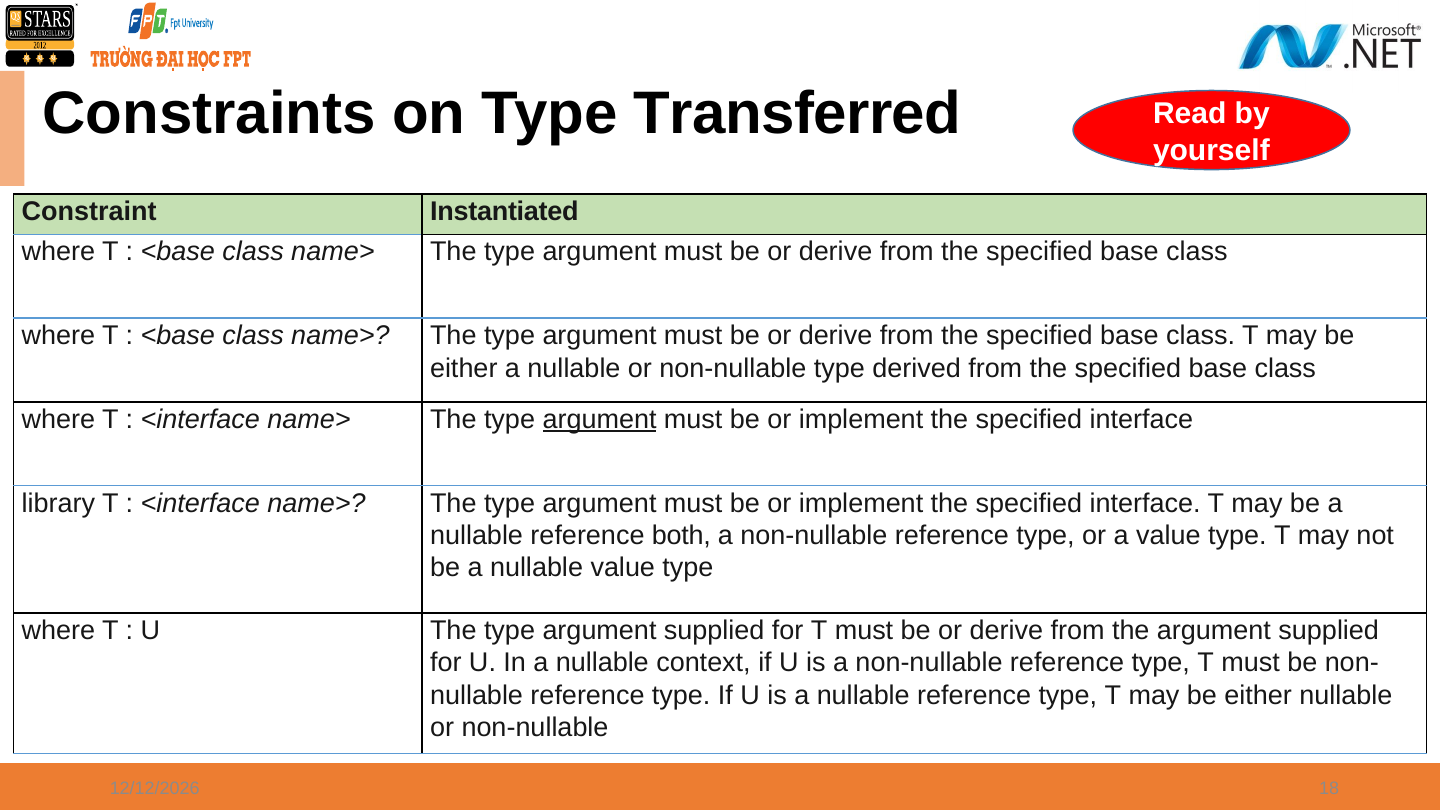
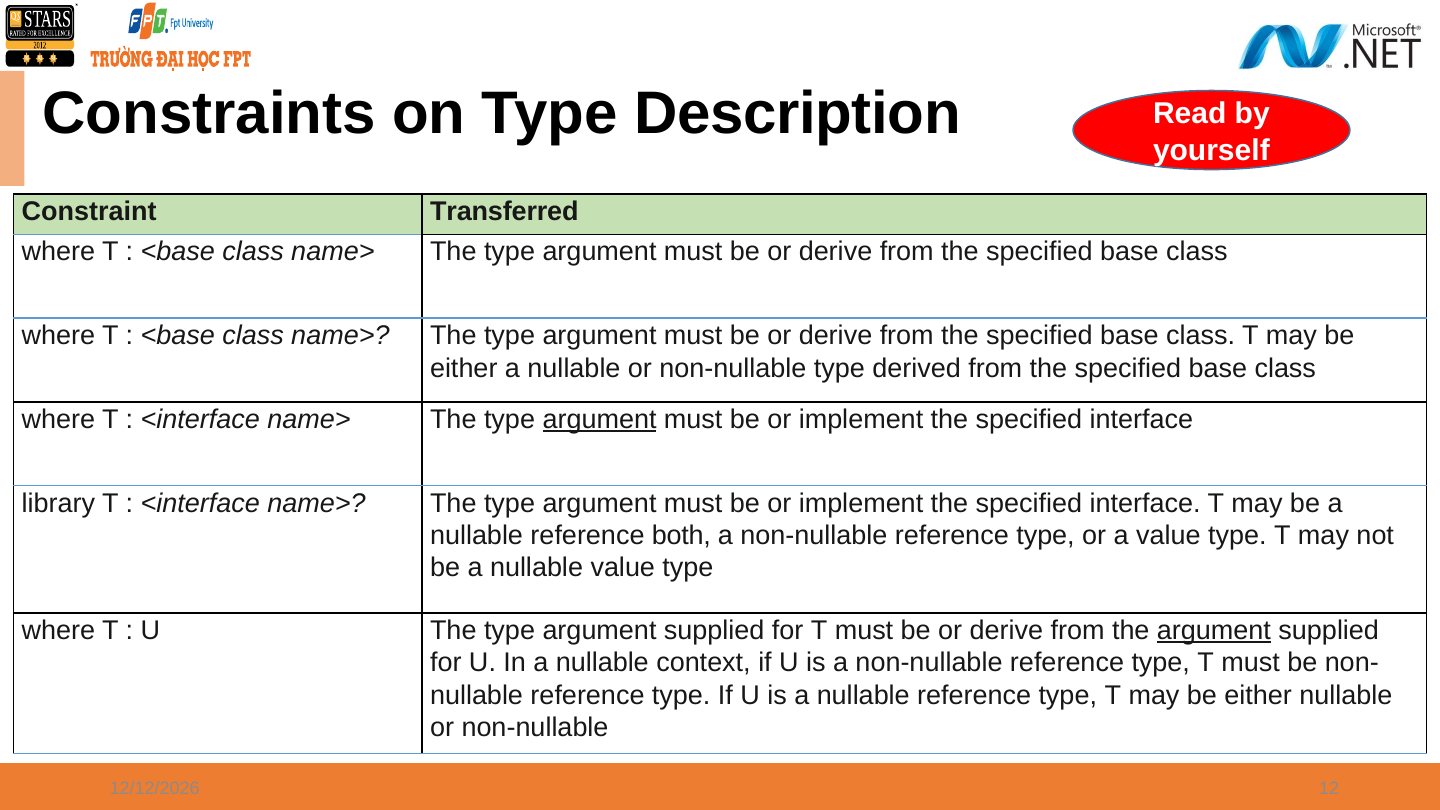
Transferred: Transferred -> Description
Instantiated: Instantiated -> Transferred
argument at (1214, 631) underline: none -> present
18: 18 -> 12
